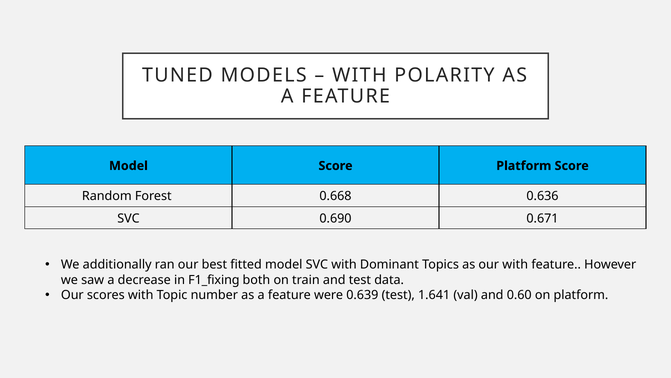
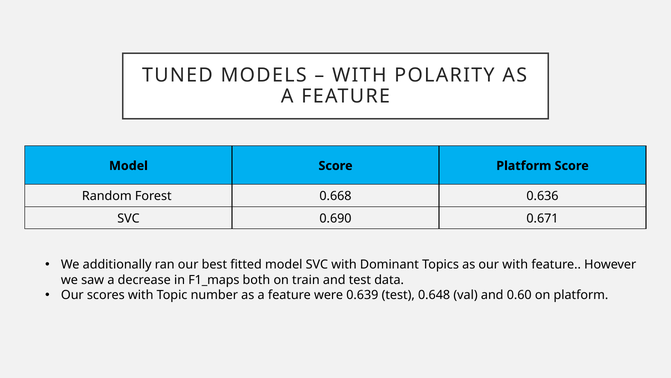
F1_fixing: F1_fixing -> F1_maps
1.641: 1.641 -> 0.648
